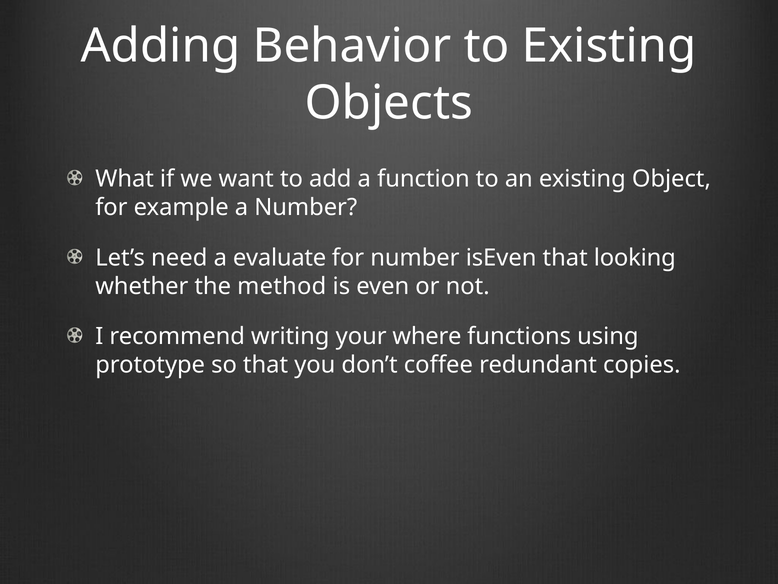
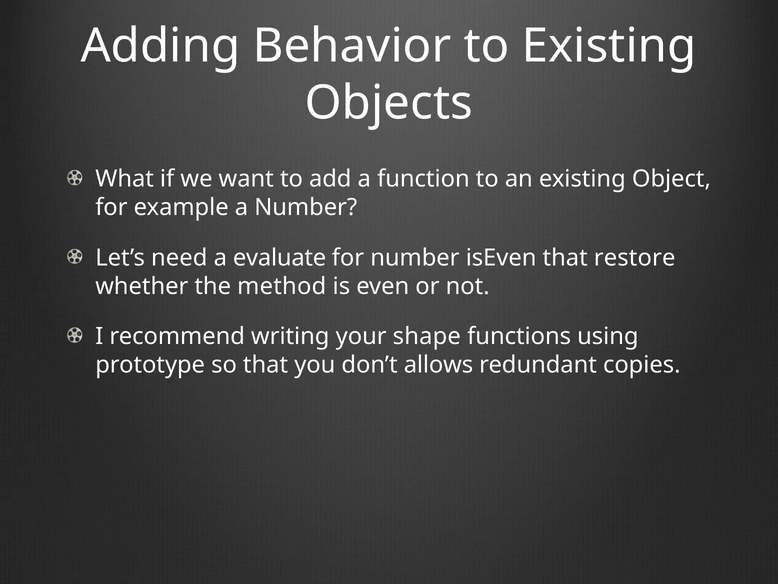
looking: looking -> restore
where: where -> shape
coffee: coffee -> allows
